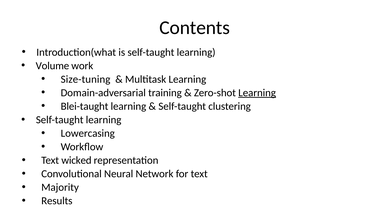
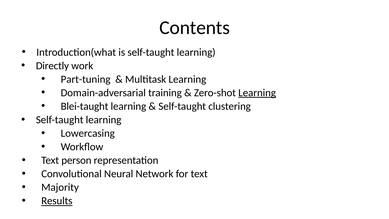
Volume: Volume -> Directly
Size-tuning: Size-tuning -> Part-tuning
wicked: wicked -> person
Results underline: none -> present
